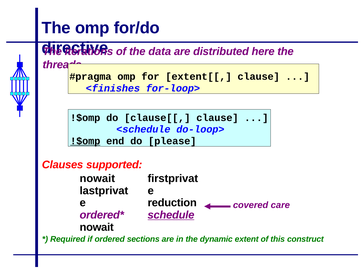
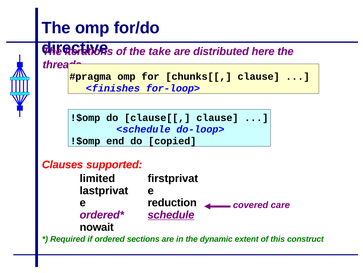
data: data -> take
extent[[: extent[[ -> chunks[[
!$omp at (85, 141) underline: present -> none
please: please -> copied
nowait at (97, 178): nowait -> limited
